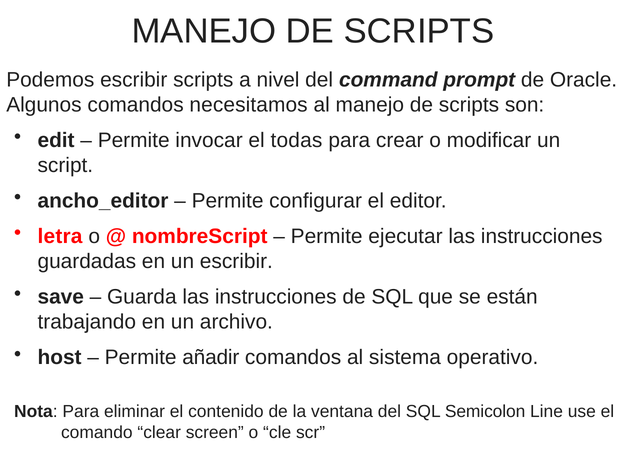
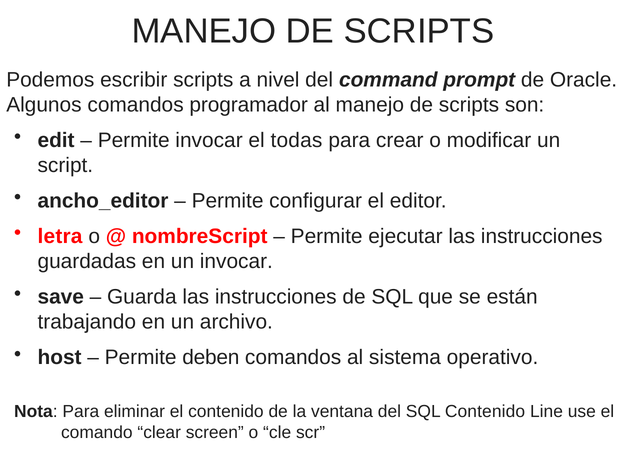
necesitamos: necesitamos -> programador
un escribir: escribir -> invocar
añadir: añadir -> deben
SQL Semicolon: Semicolon -> Contenido
